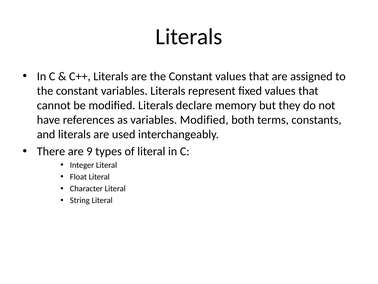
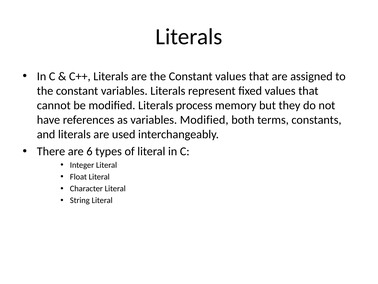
declare: declare -> process
9: 9 -> 6
